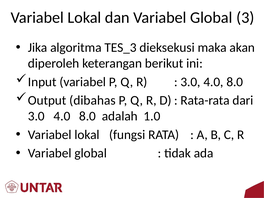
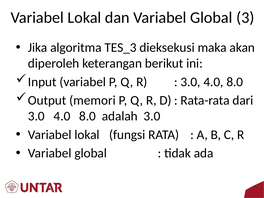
dibahas: dibahas -> memori
adalah 1.0: 1.0 -> 3.0
